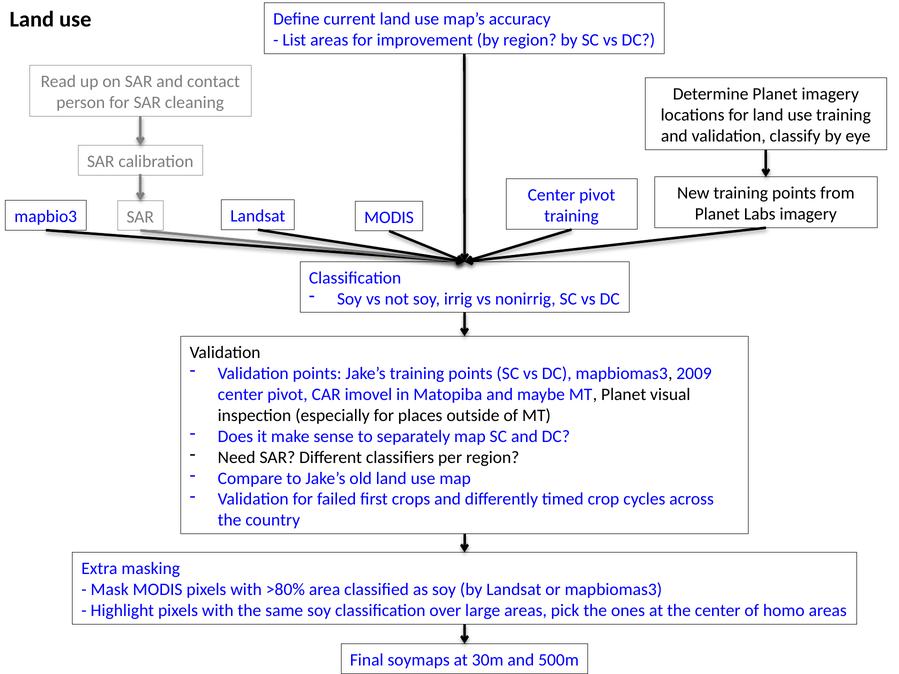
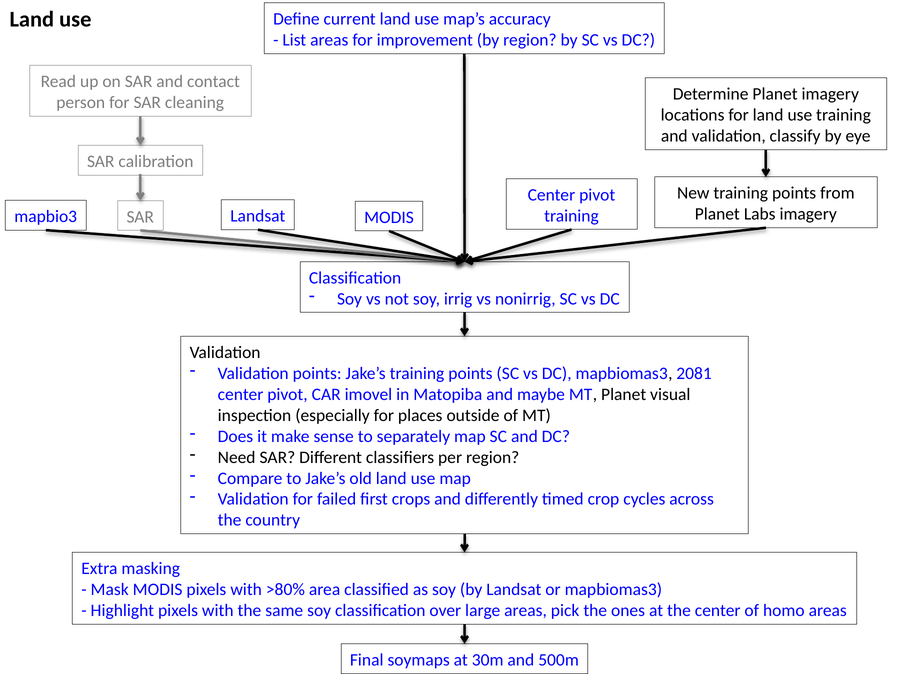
2009: 2009 -> 2081
